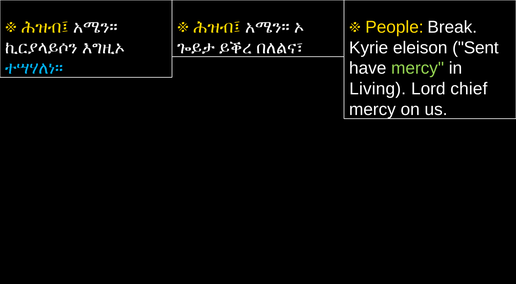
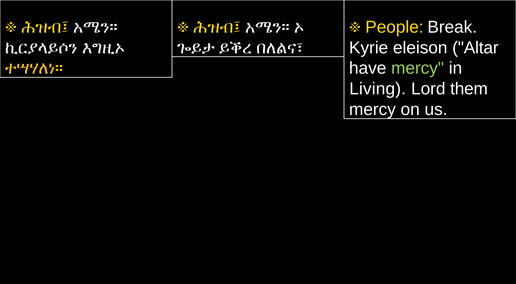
Sent: Sent -> Altar
ተሣሃለነ። colour: light blue -> yellow
chief: chief -> them
